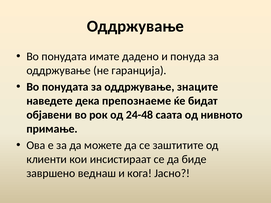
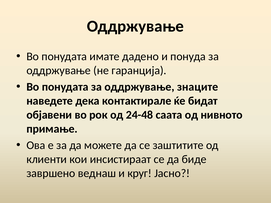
препознаеме: препознаеме -> контактирале
кога: кога -> круг
